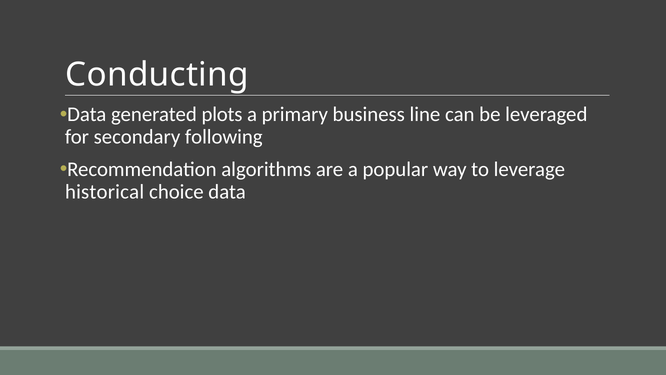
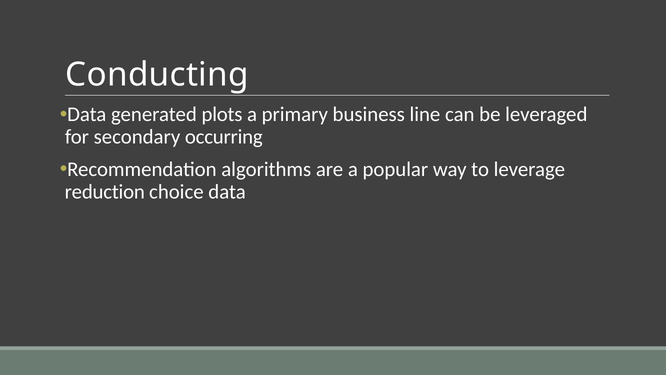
following: following -> occurring
historical: historical -> reduction
